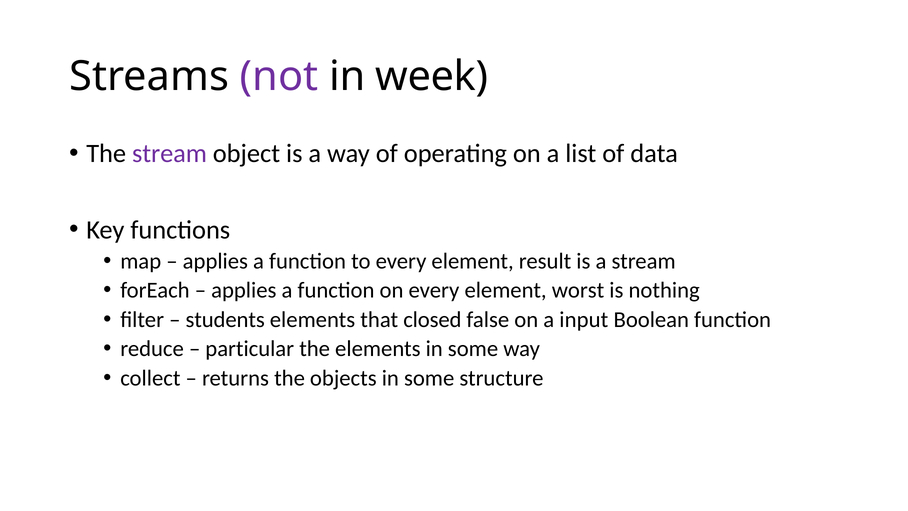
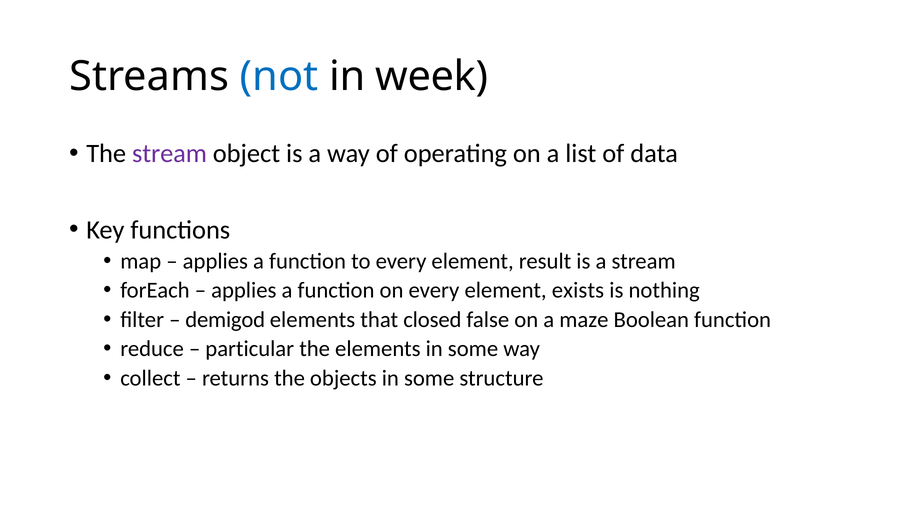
not colour: purple -> blue
worst: worst -> exists
students: students -> demigod
input: input -> maze
